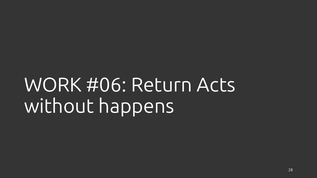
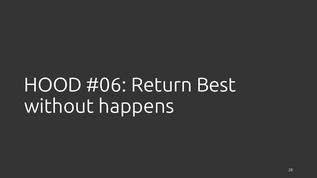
WORK: WORK -> HOOD
Acts: Acts -> Best
